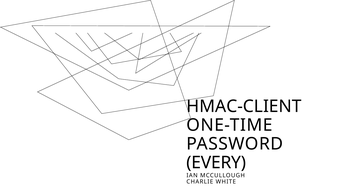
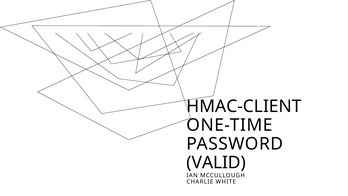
EVERY: EVERY -> VALID
